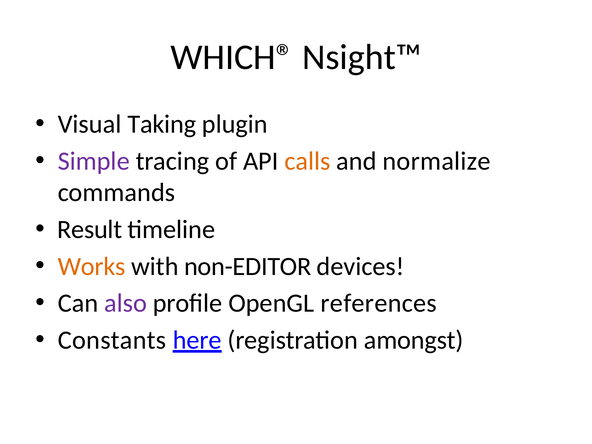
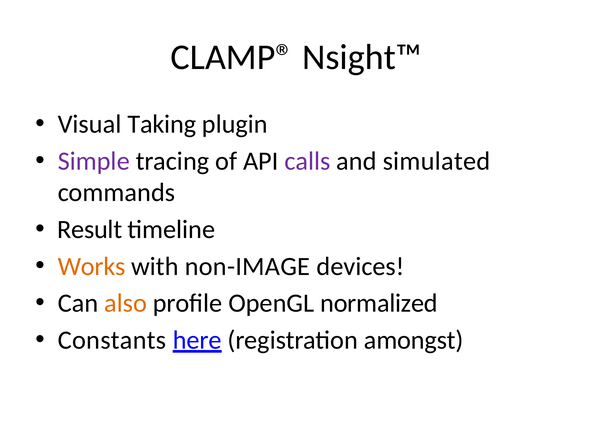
WHICH®: WHICH® -> CLAMP®
calls colour: orange -> purple
normalize: normalize -> simulated
non-EDITOR: non-EDITOR -> non-IMAGE
also colour: purple -> orange
references: references -> normalized
